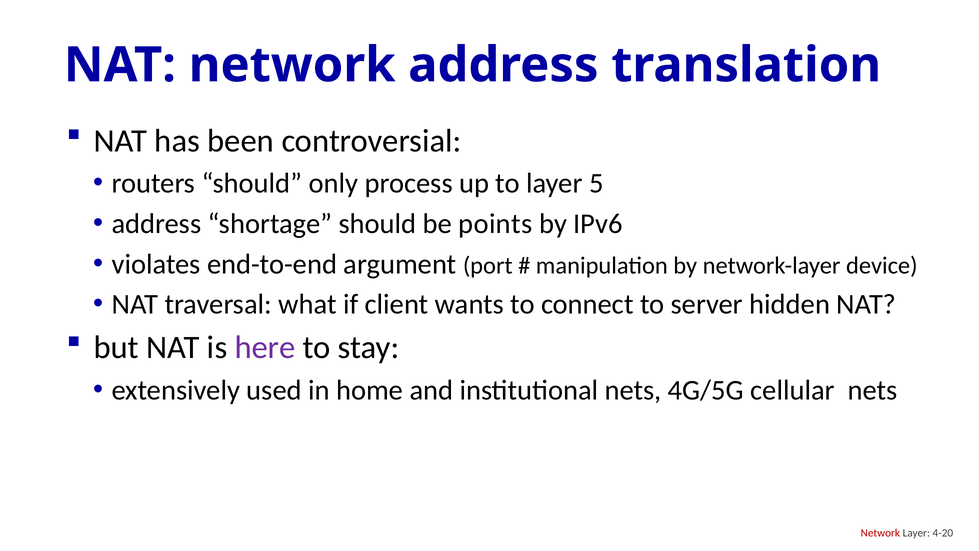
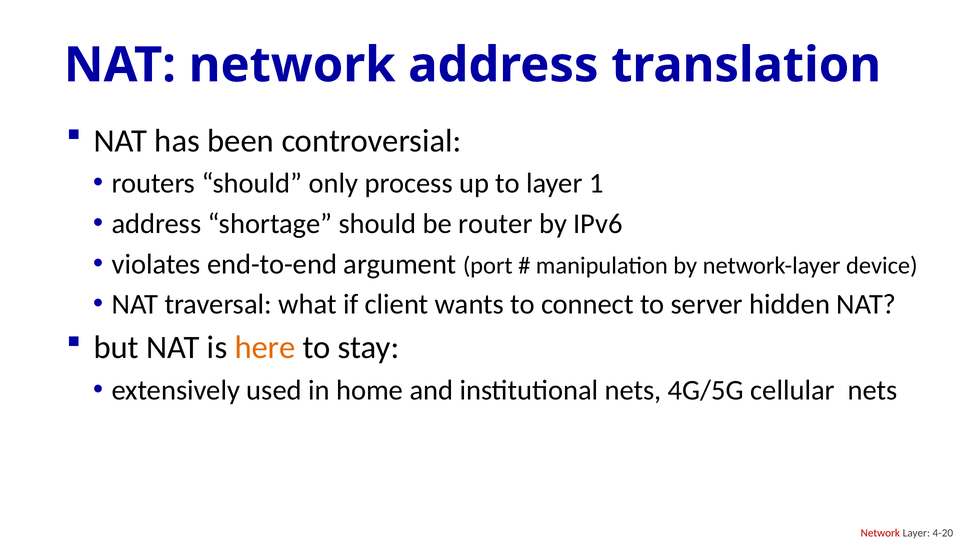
5: 5 -> 1
points: points -> router
here colour: purple -> orange
